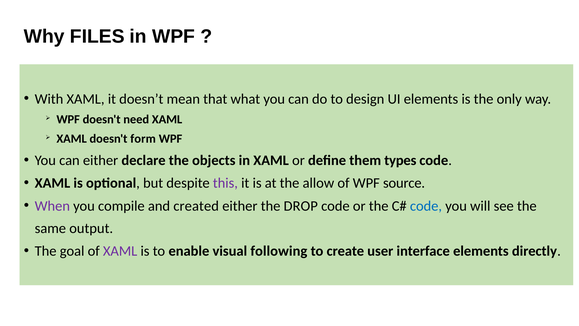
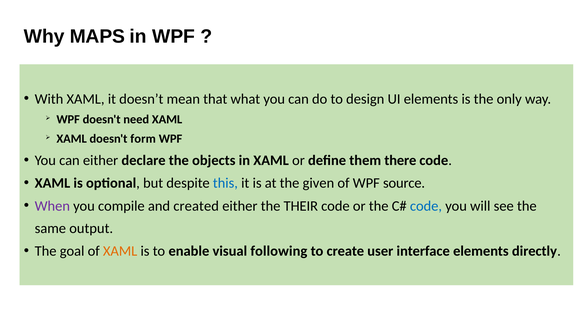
FILES: FILES -> MAPS
types: types -> there
this colour: purple -> blue
allow: allow -> given
DROP: DROP -> THEIR
XAML at (120, 251) colour: purple -> orange
